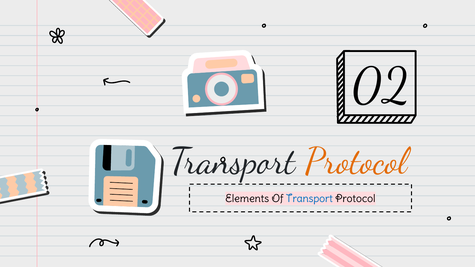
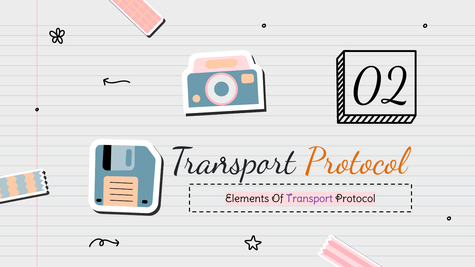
Transport at (309, 199) colour: blue -> purple
